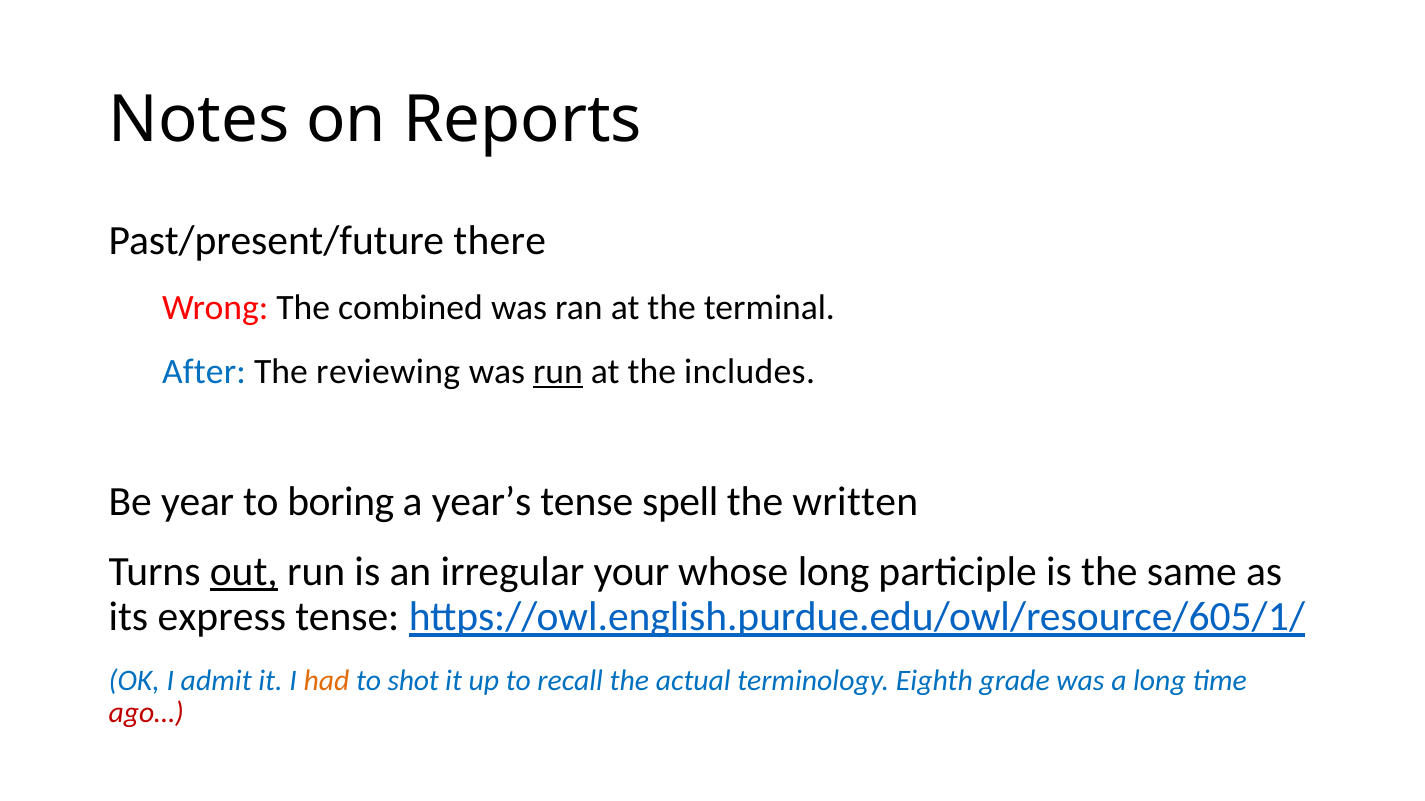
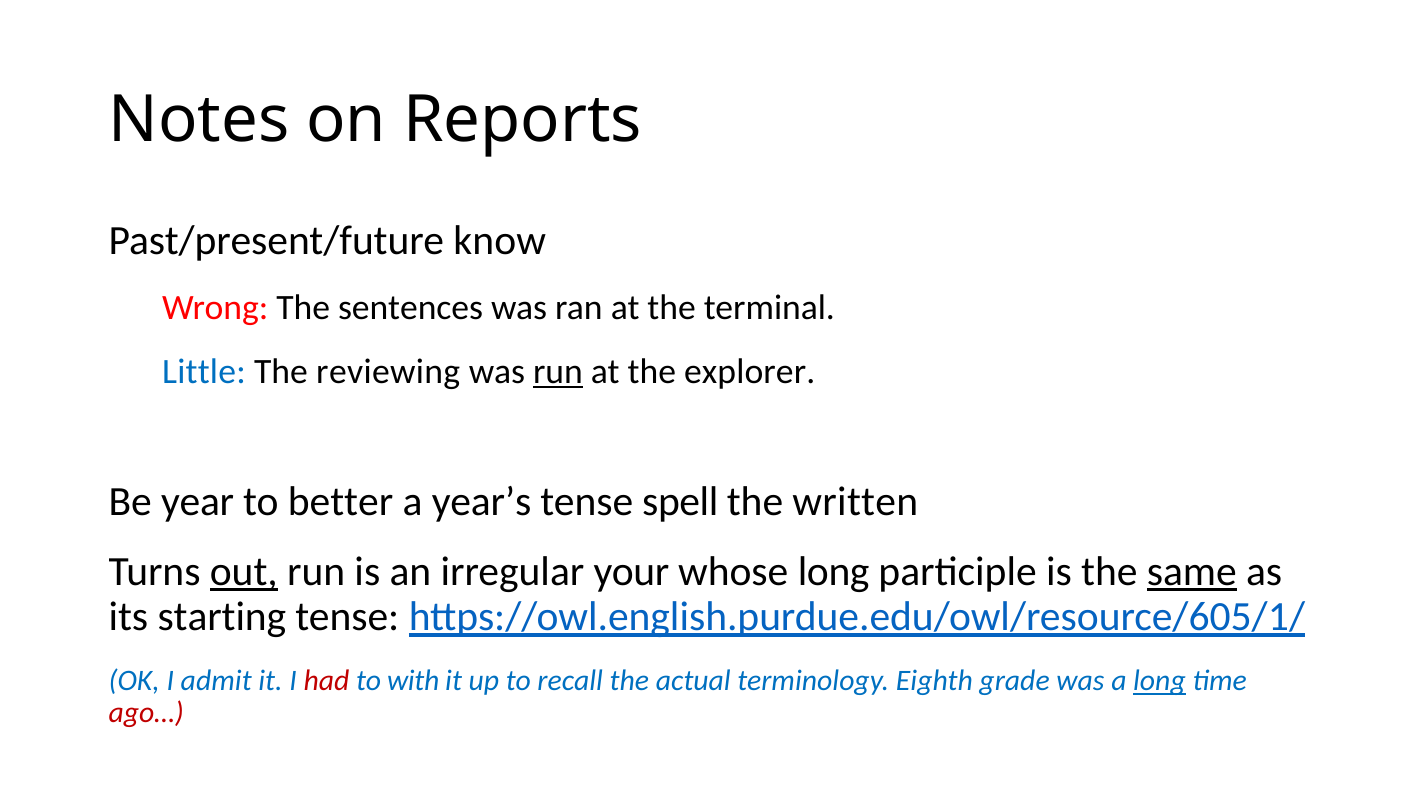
there: there -> know
combined: combined -> sentences
After: After -> Little
includes: includes -> explorer
boring: boring -> better
same underline: none -> present
express: express -> starting
had colour: orange -> red
shot: shot -> with
long at (1159, 682) underline: none -> present
